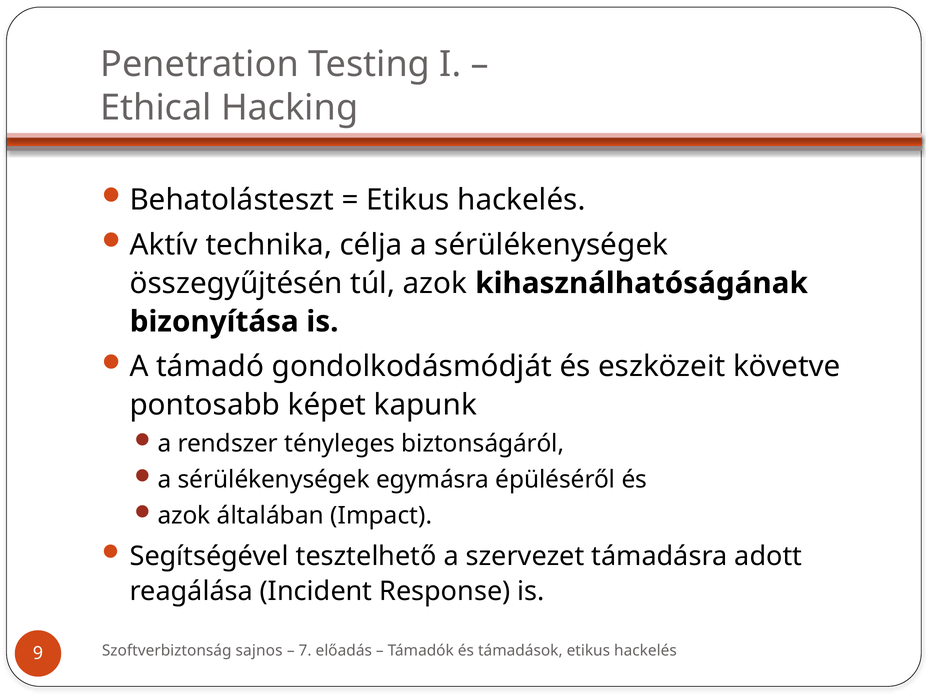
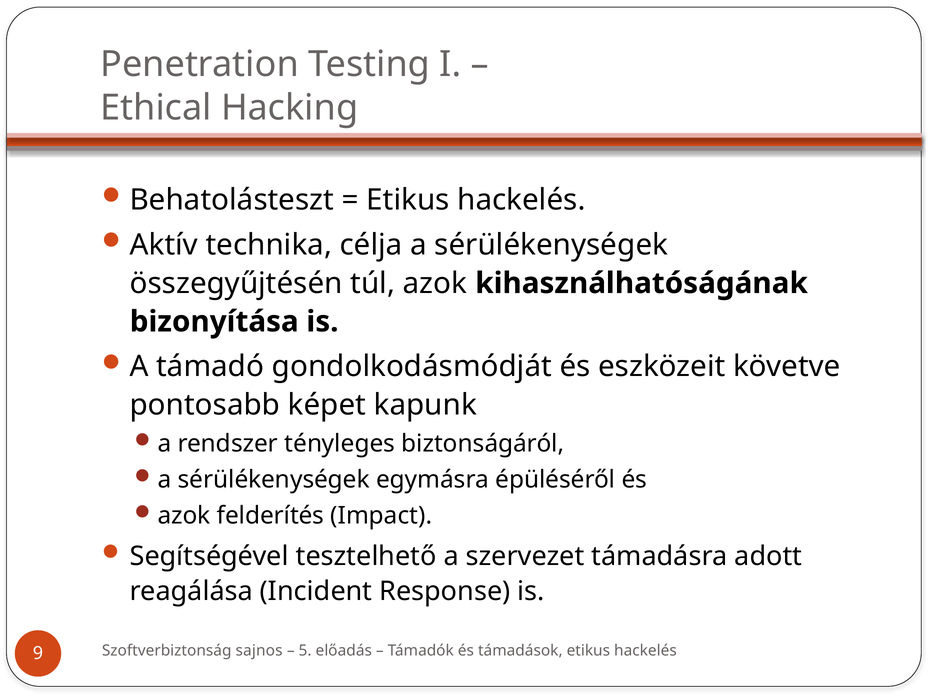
általában: általában -> felderítés
7: 7 -> 5
